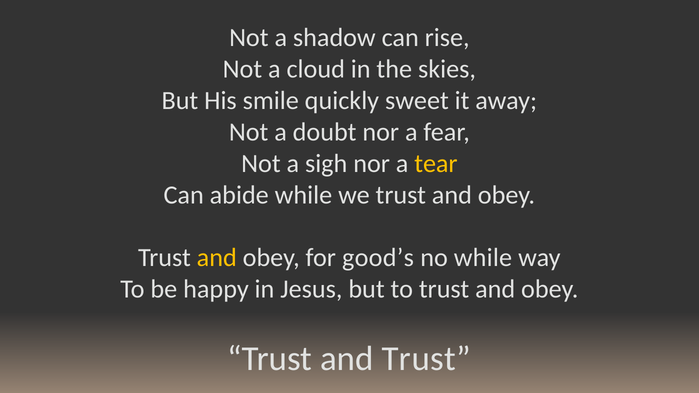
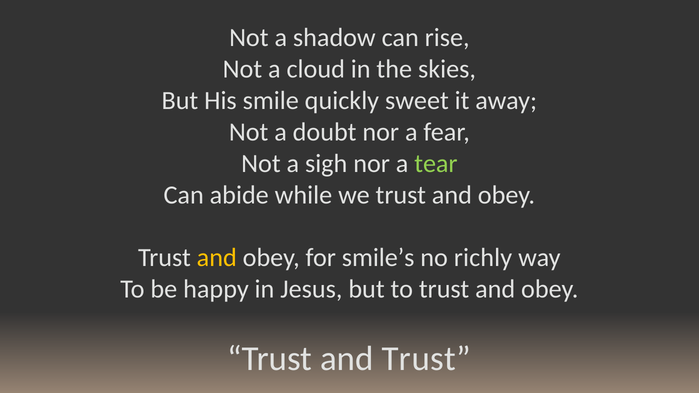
tear colour: yellow -> light green
good’s: good’s -> smile’s
no while: while -> richly
